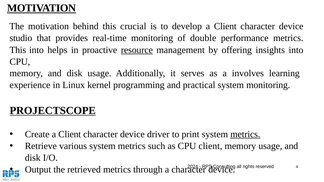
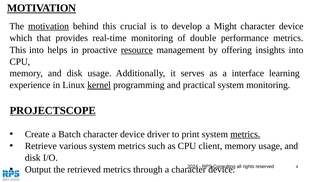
motivation at (48, 26) underline: none -> present
develop a Client: Client -> Might
studio: studio -> which
involves: involves -> interface
kernel underline: none -> present
Create a Client: Client -> Batch
